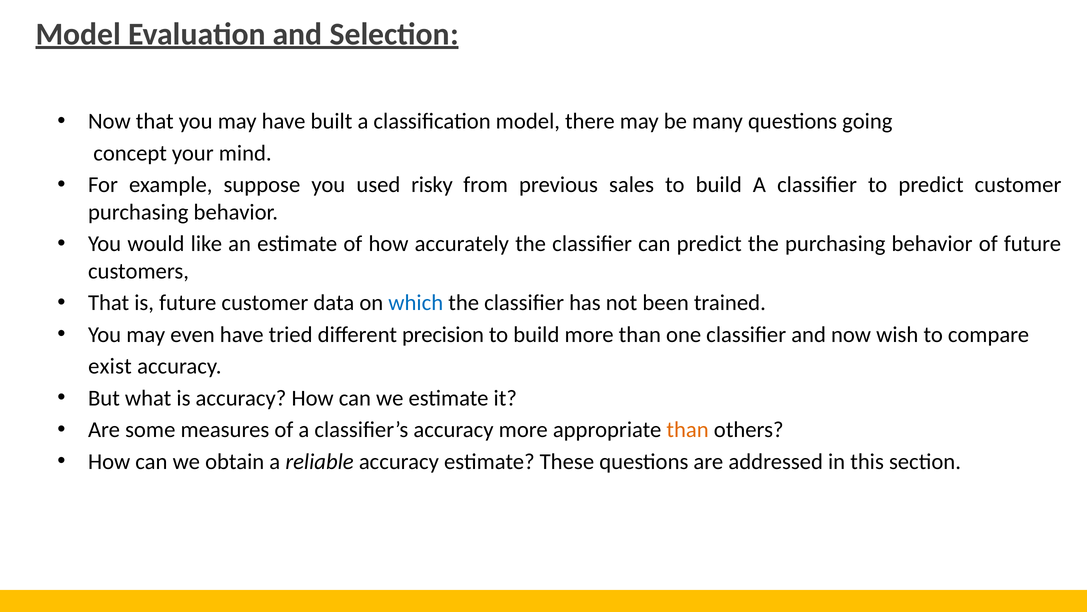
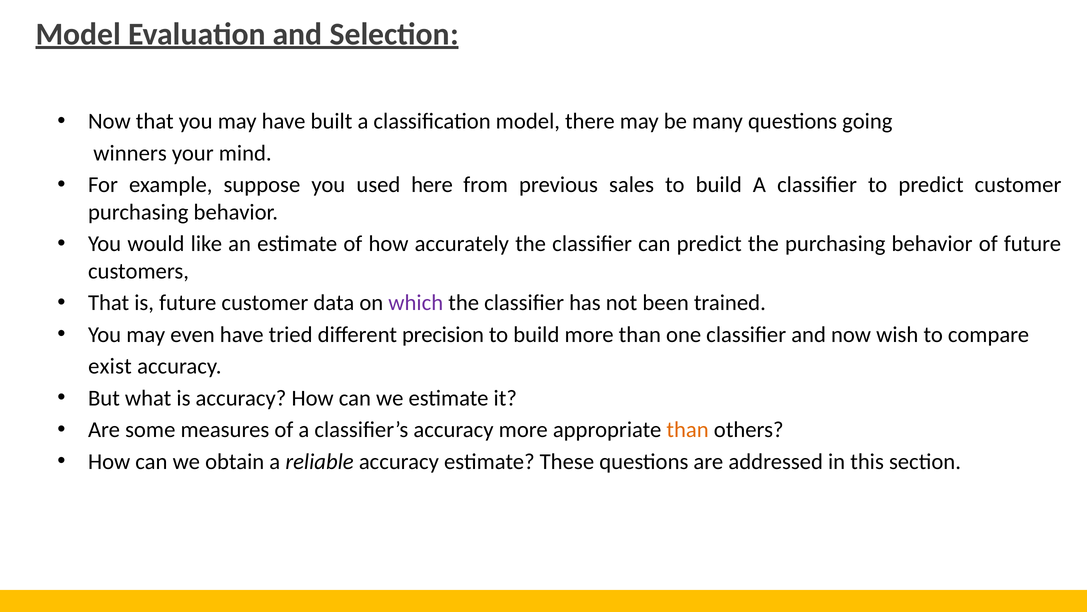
concept: concept -> winners
risky: risky -> here
which colour: blue -> purple
